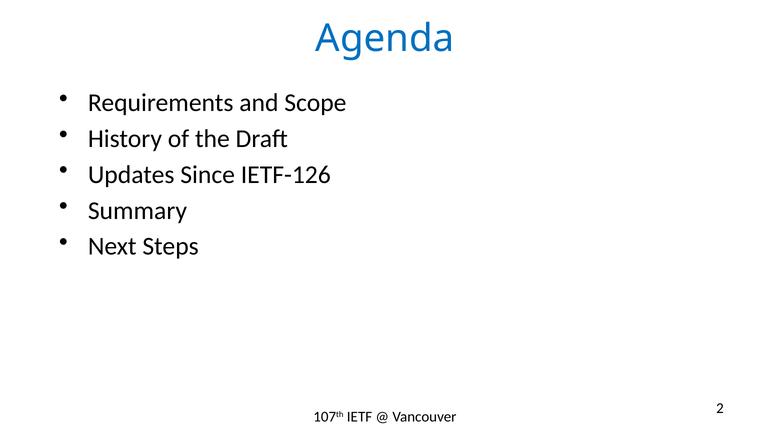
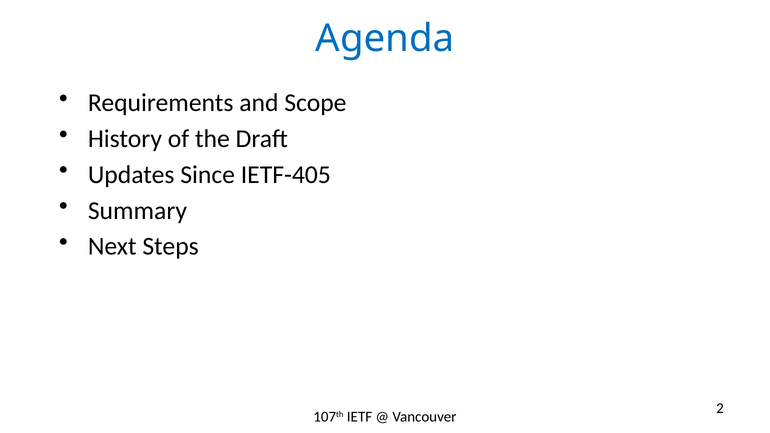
IETF-126: IETF-126 -> IETF-405
